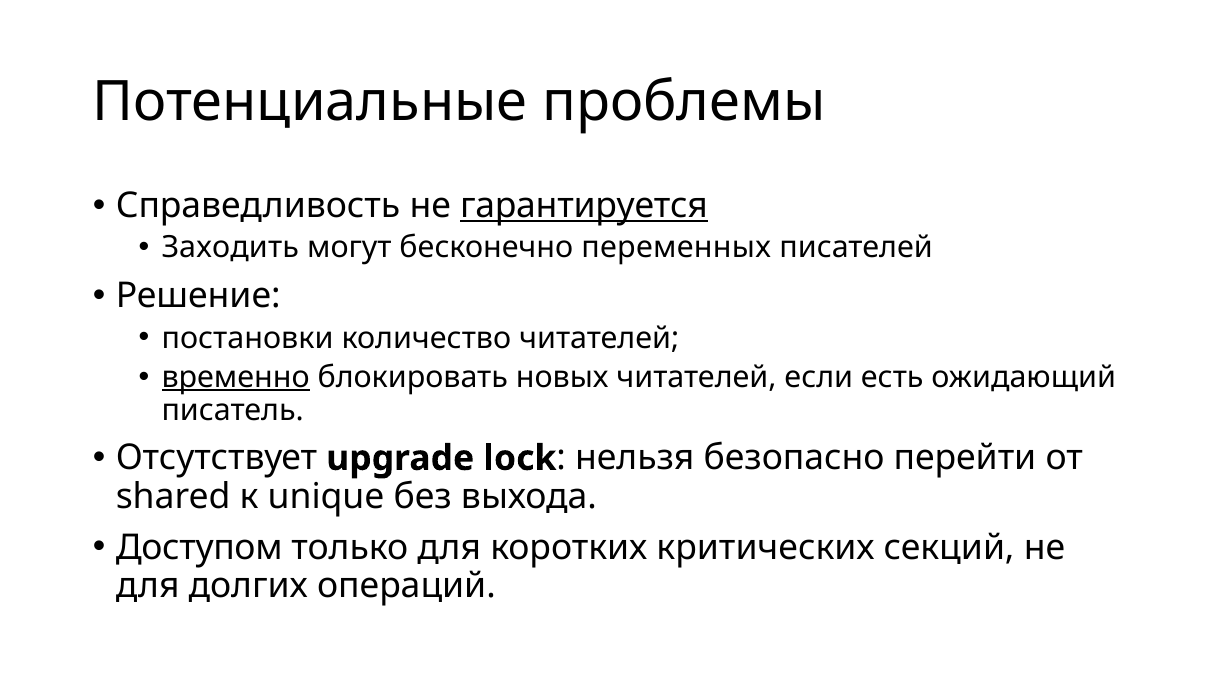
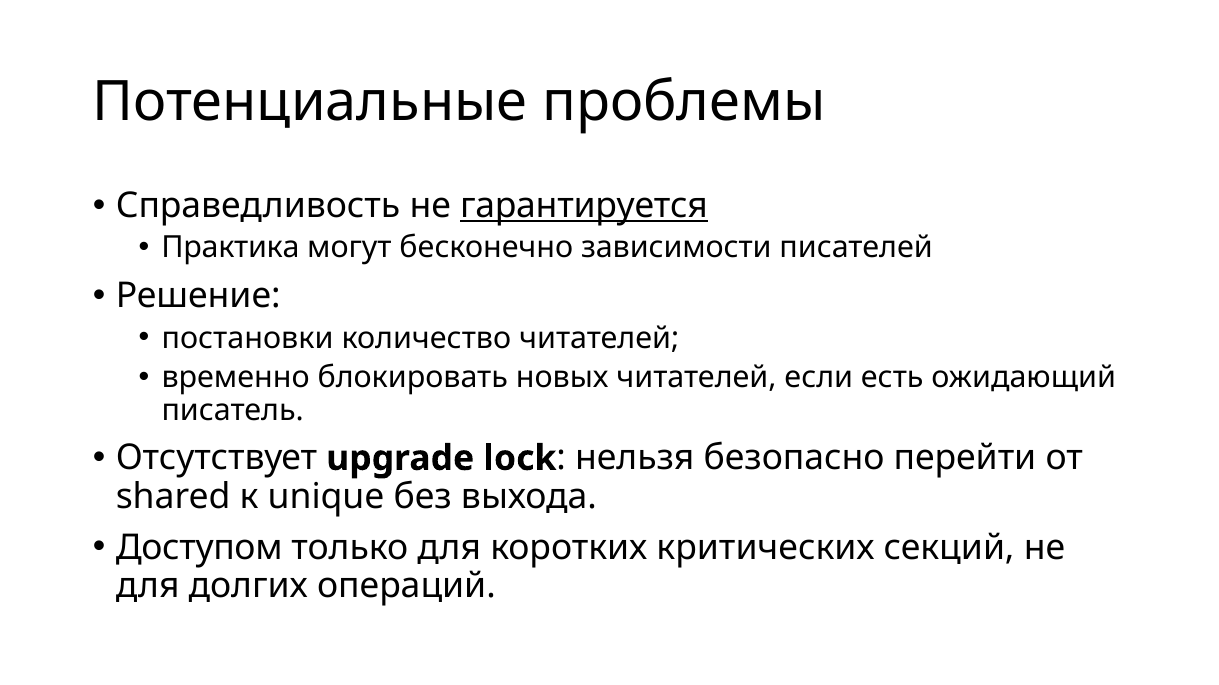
Заходить: Заходить -> Практика
переменных: переменных -> зависимости
временно underline: present -> none
